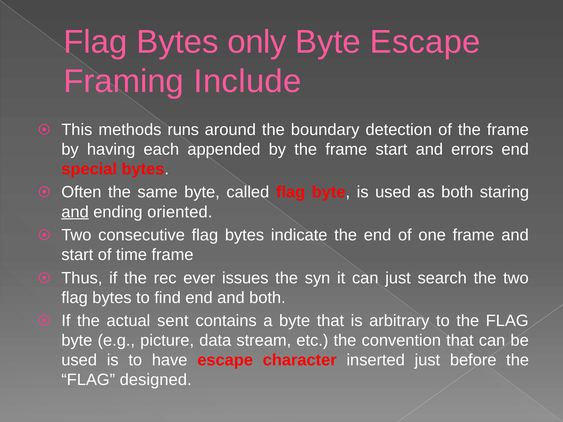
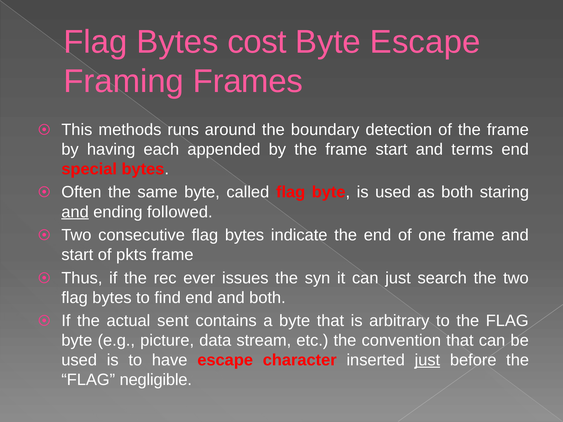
only: only -> cost
Include: Include -> Frames
errors: errors -> terms
oriented: oriented -> followed
time: time -> pkts
just at (427, 360) underline: none -> present
designed: designed -> negligible
